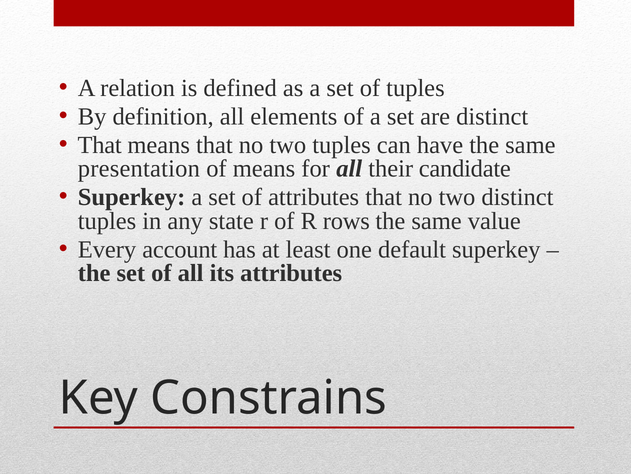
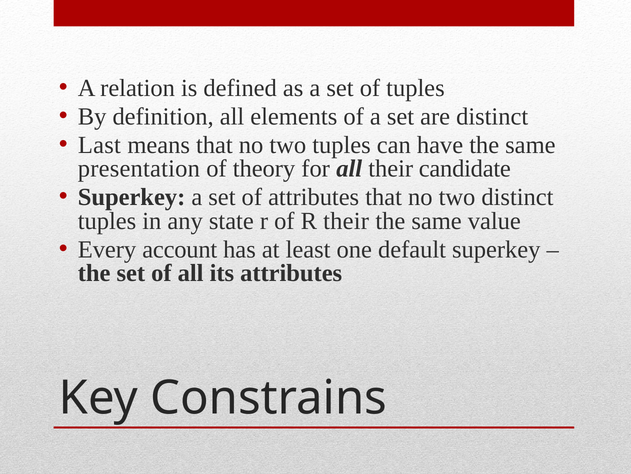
That at (100, 145): That -> Last
of means: means -> theory
R rows: rows -> their
